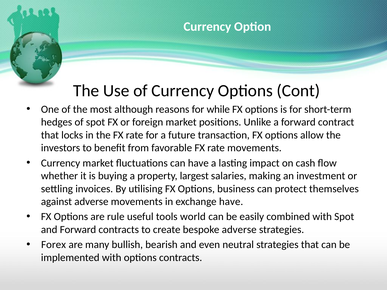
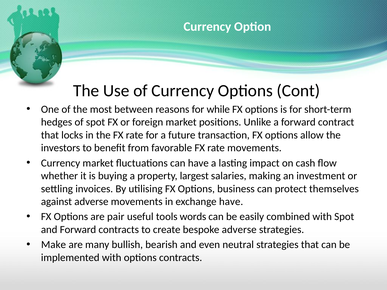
although: although -> between
rule: rule -> pair
world: world -> words
Forex: Forex -> Make
